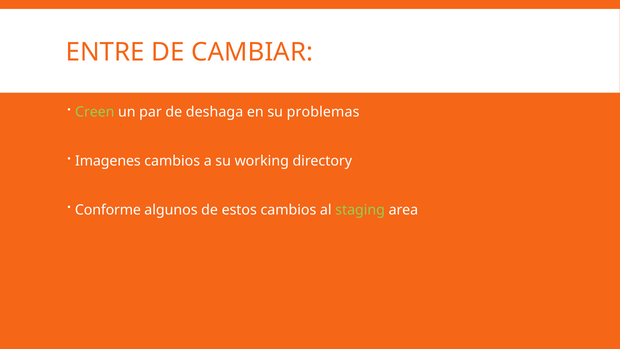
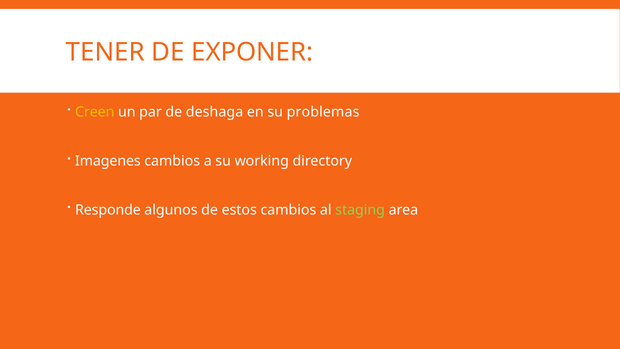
ENTRE: ENTRE -> TENER
CAMBIAR: CAMBIAR -> EXPONER
Creen colour: light green -> yellow
Conforme: Conforme -> Responde
